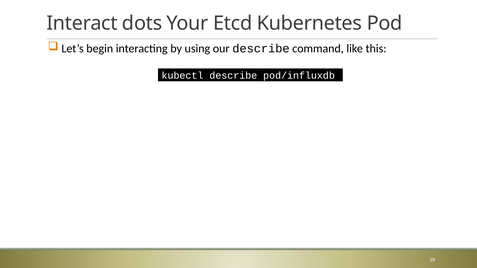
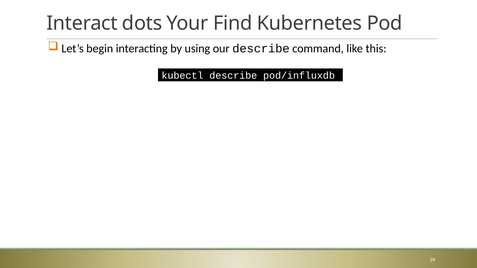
Etcd: Etcd -> Find
